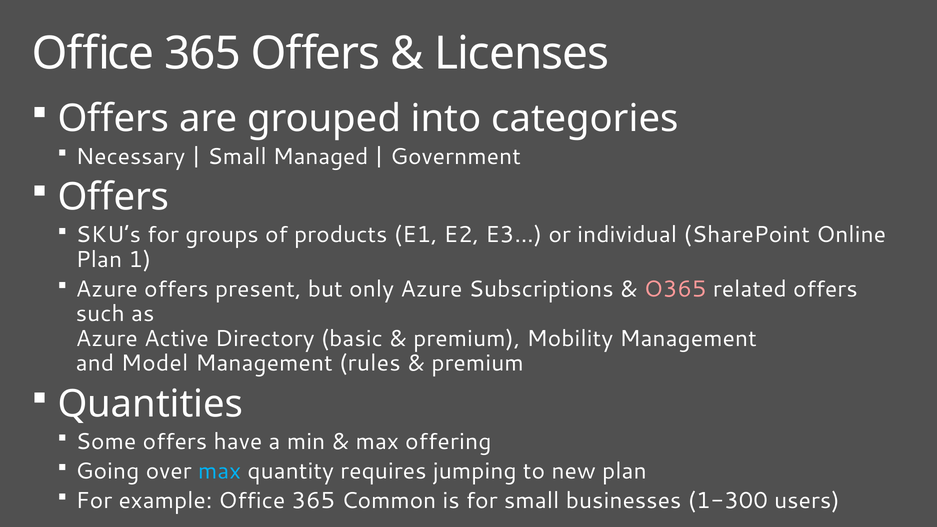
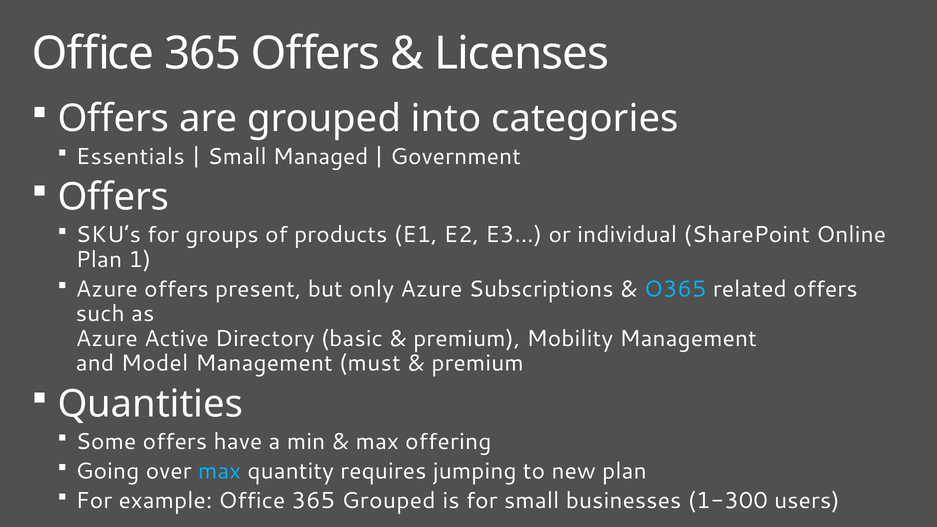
Necessary: Necessary -> Essentials
O365 colour: pink -> light blue
rules: rules -> must
365 Common: Common -> Grouped
